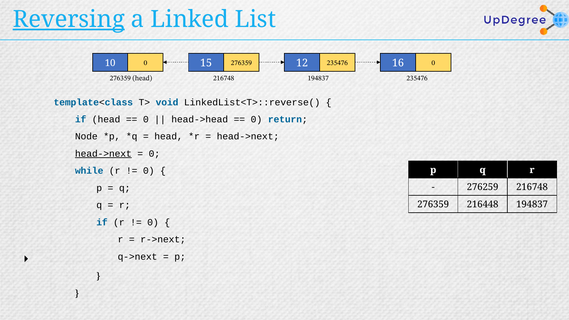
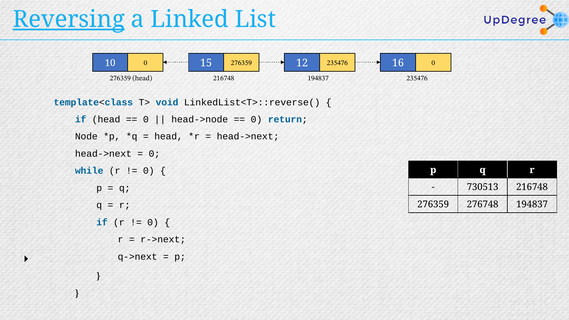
head->head: head->head -> head->node
head->next at (103, 154) underline: present -> none
276259: 276259 -> 730513
216448: 216448 -> 276748
